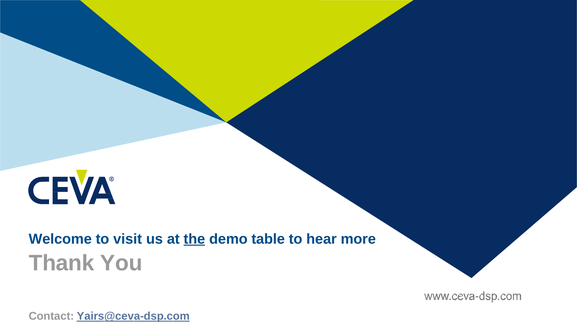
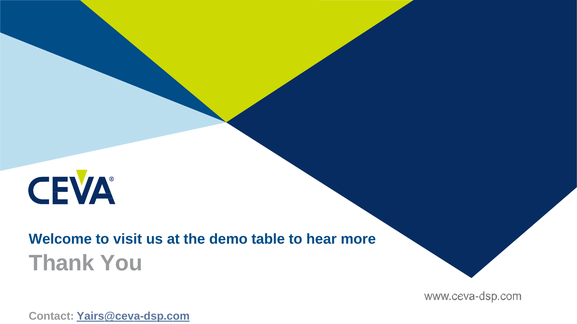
the underline: present -> none
